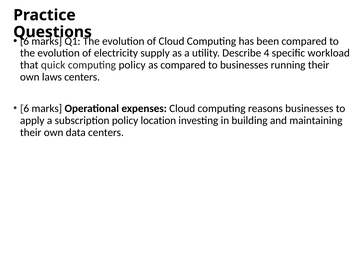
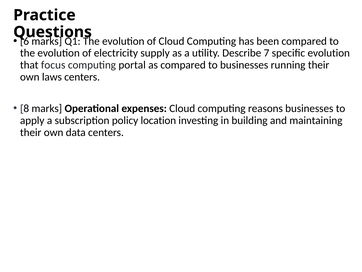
4: 4 -> 7
specific workload: workload -> evolution
quick: quick -> focus
computing policy: policy -> portal
6 at (26, 108): 6 -> 8
